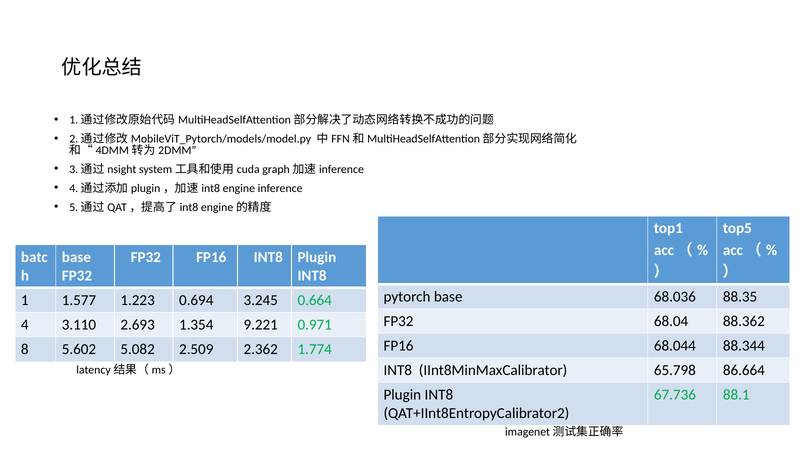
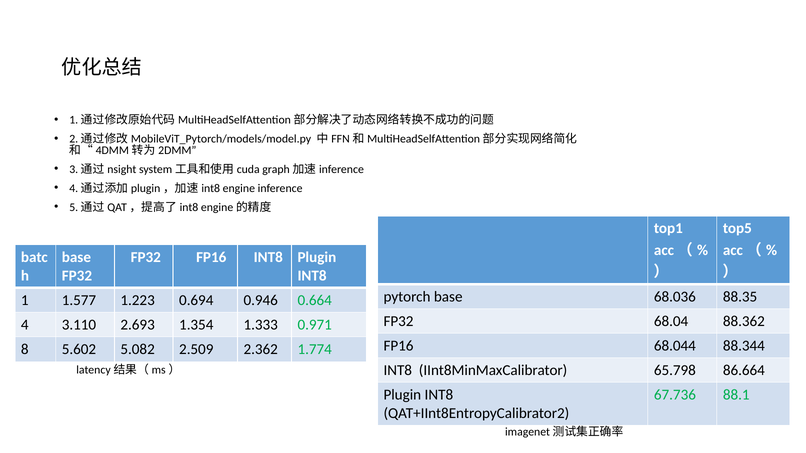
3.245: 3.245 -> 0.946
9.221: 9.221 -> 1.333
